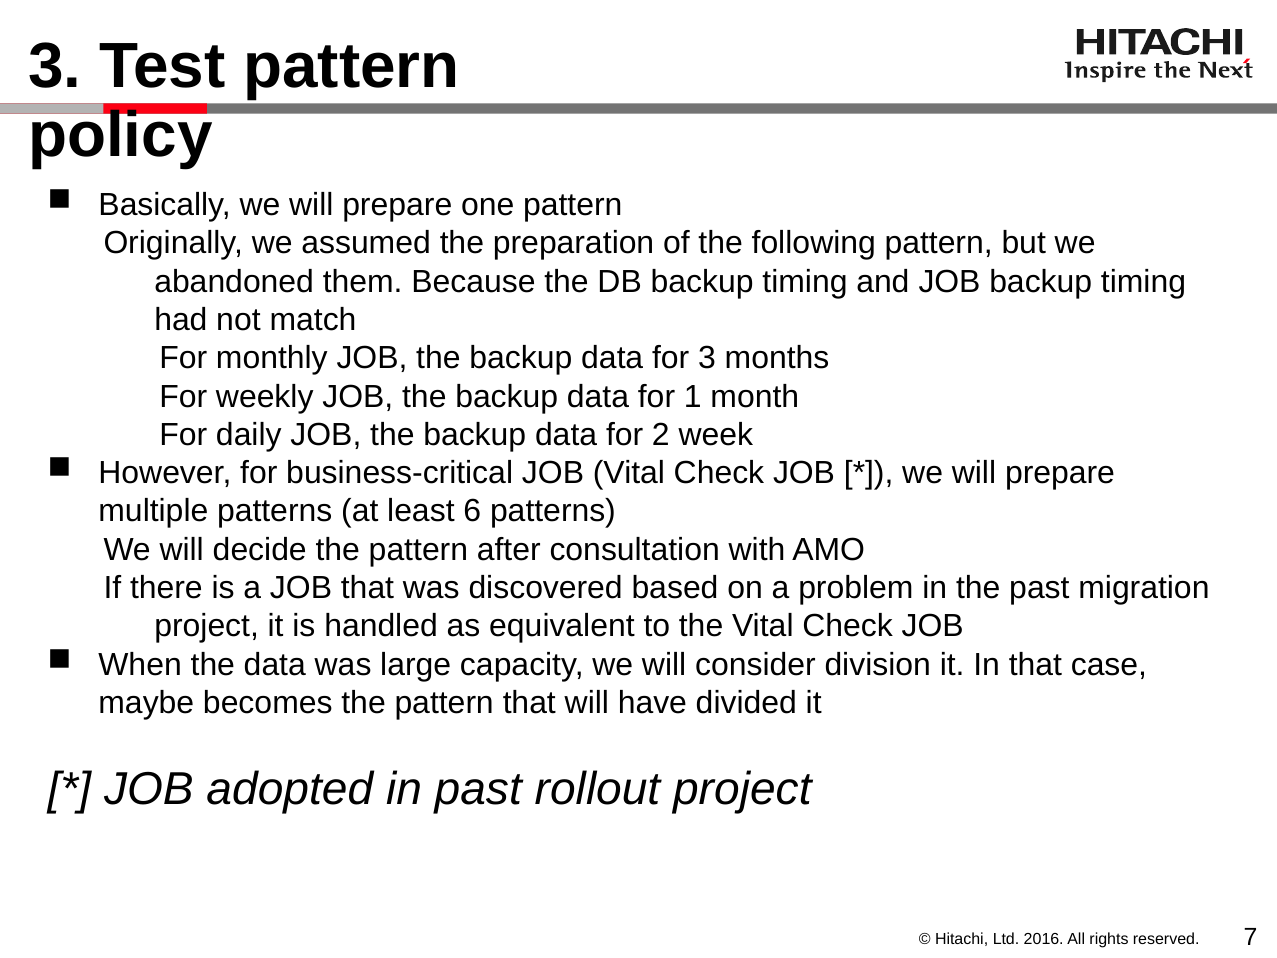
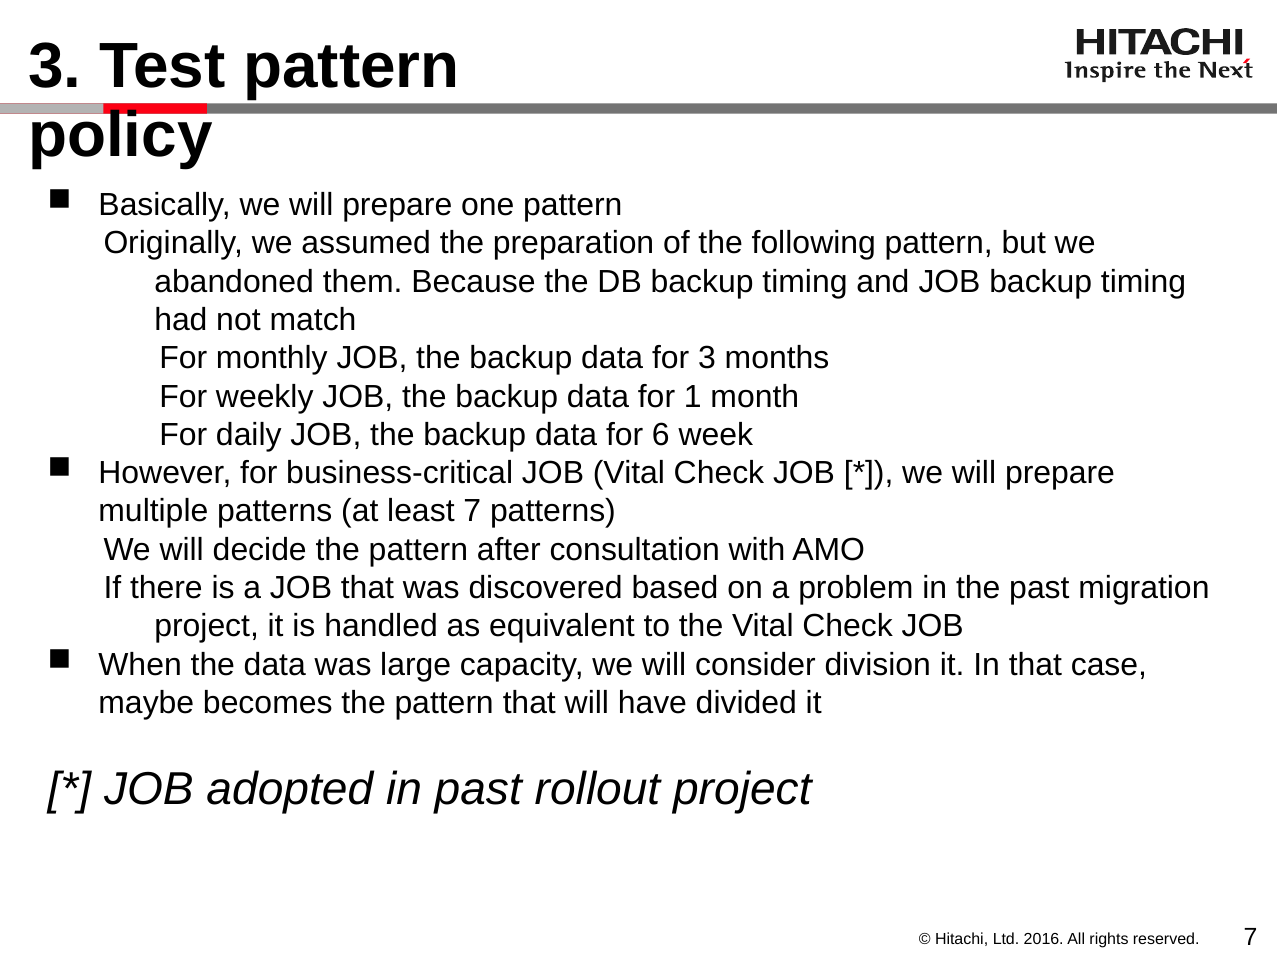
2: 2 -> 6
least 6: 6 -> 7
